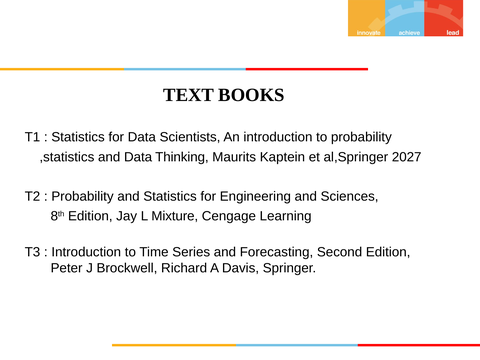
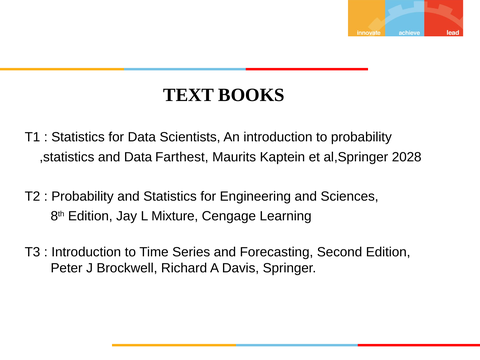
Thinking: Thinking -> Farthest
2027: 2027 -> 2028
